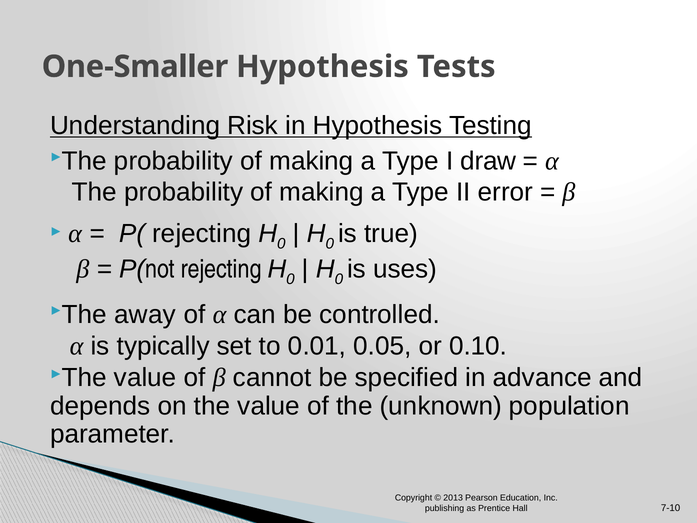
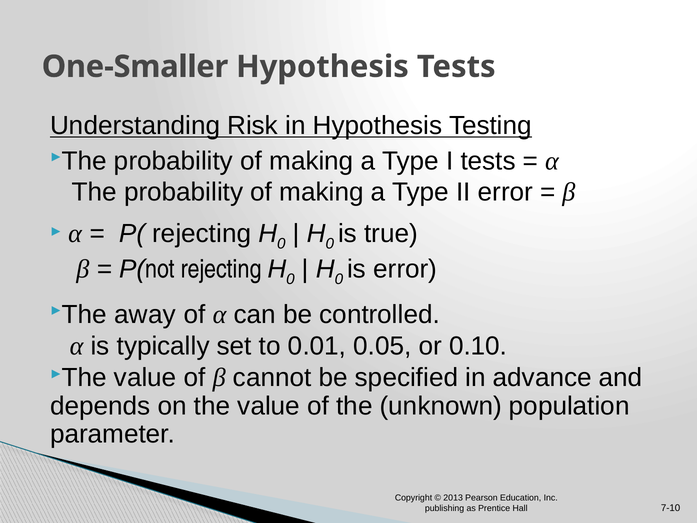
I draw: draw -> tests
is uses: uses -> error
